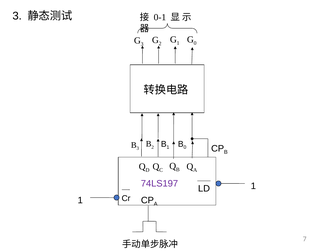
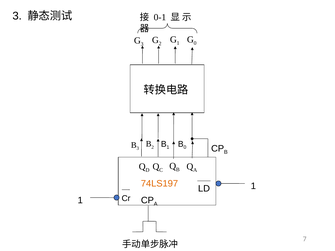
74LS197 colour: purple -> orange
